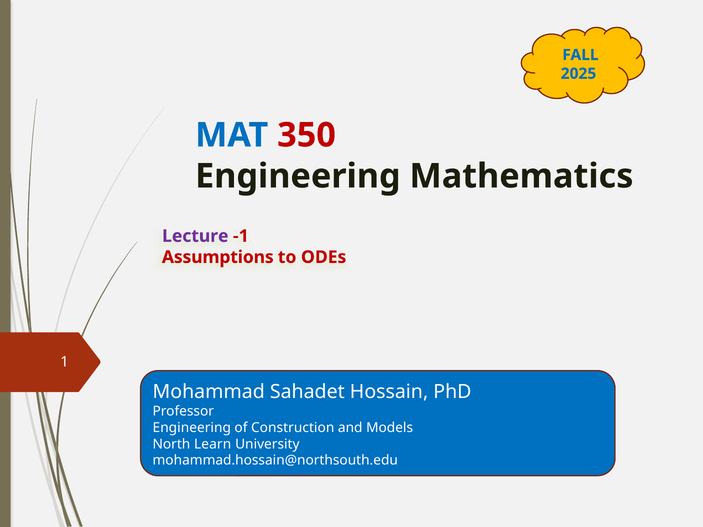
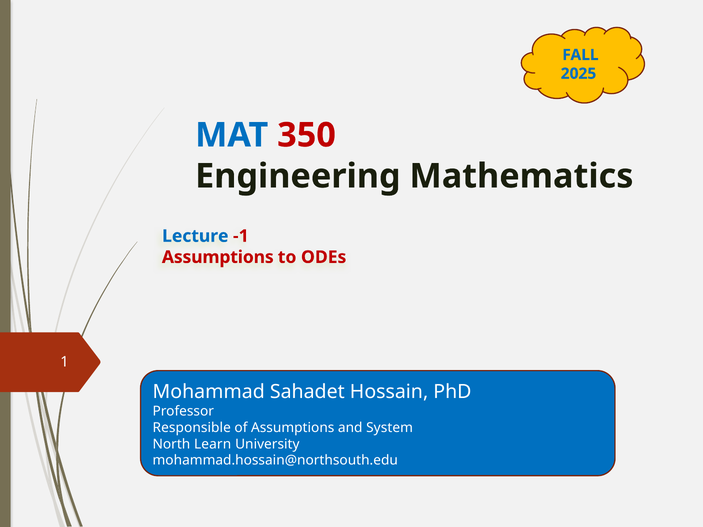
Lecture colour: purple -> blue
Engineering at (192, 428): Engineering -> Responsible
of Construction: Construction -> Assumptions
Models: Models -> System
